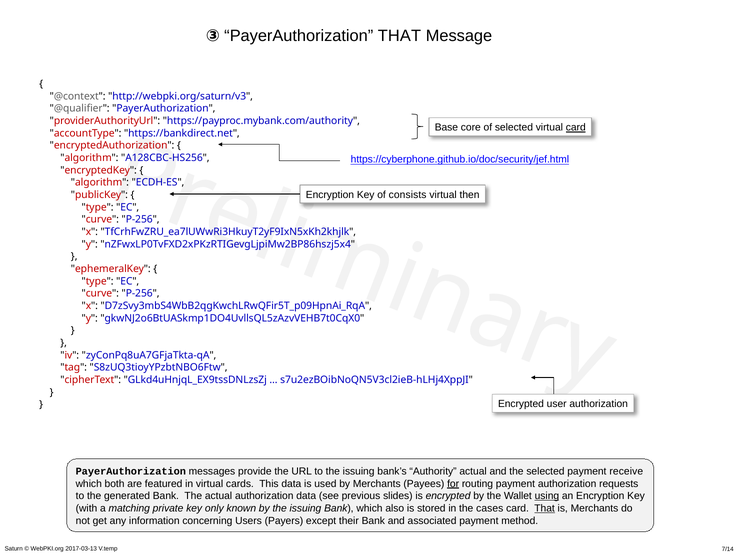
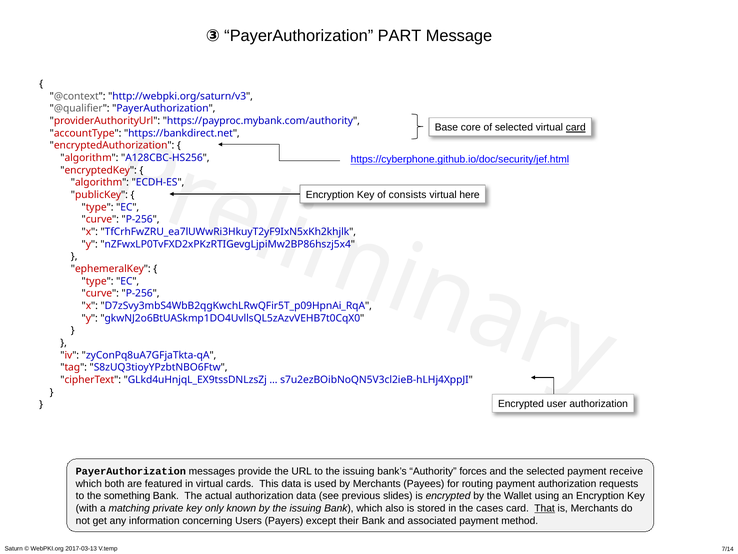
PayerAuthorization THAT: THAT -> PART
then: then -> here
Authority actual: actual -> forces
for underline: present -> none
generated: generated -> something
using underline: present -> none
